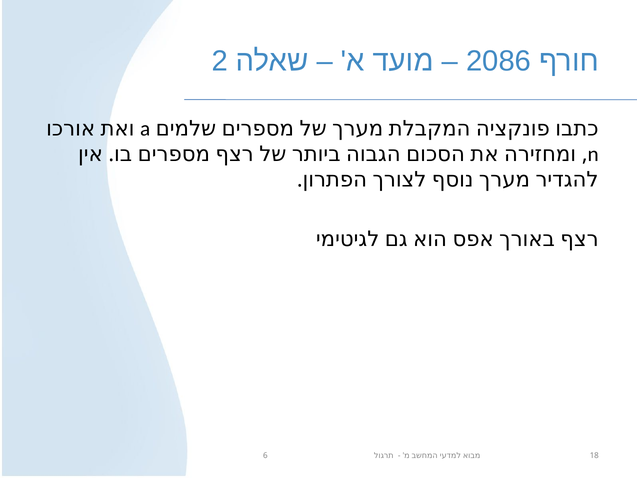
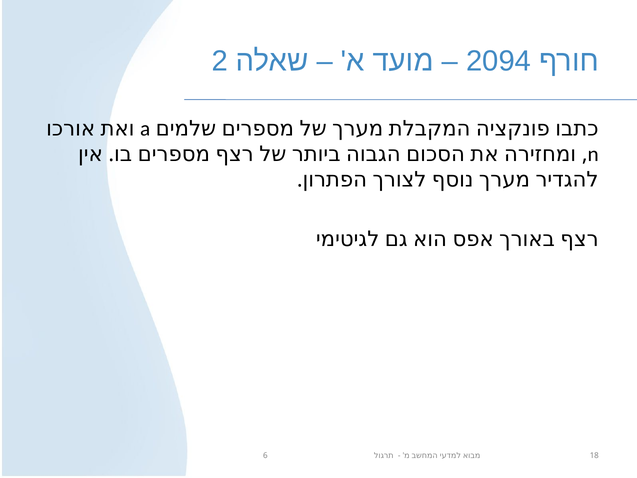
2086: 2086 -> 2094
